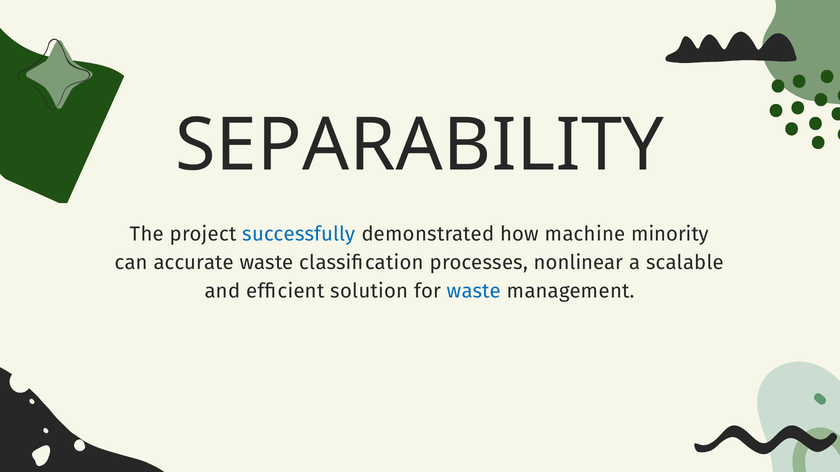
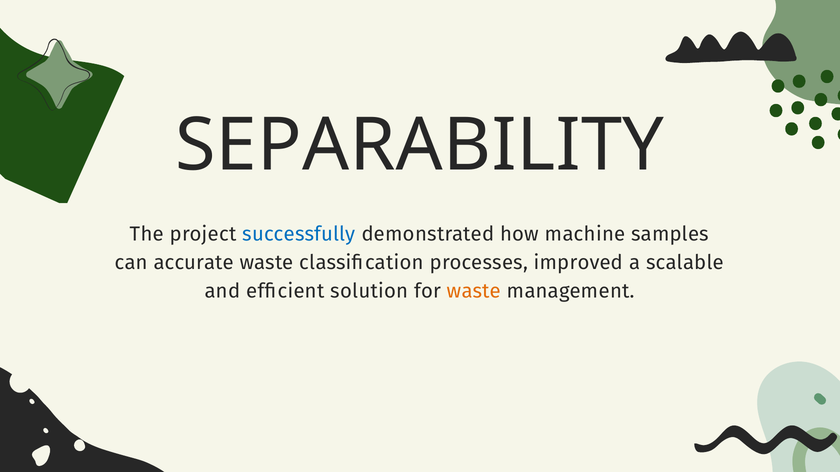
minority: minority -> samples
nonlinear: nonlinear -> improved
waste at (474, 291) colour: blue -> orange
